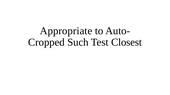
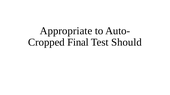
Such: Such -> Final
Closest: Closest -> Should
